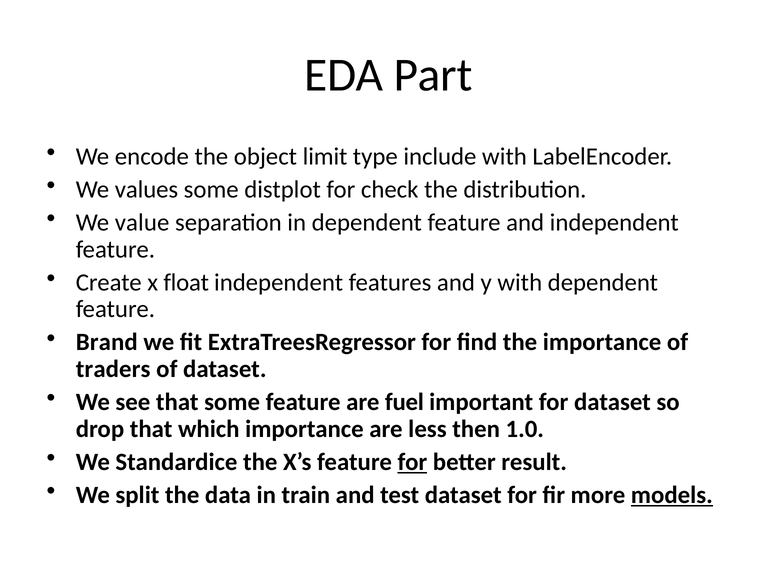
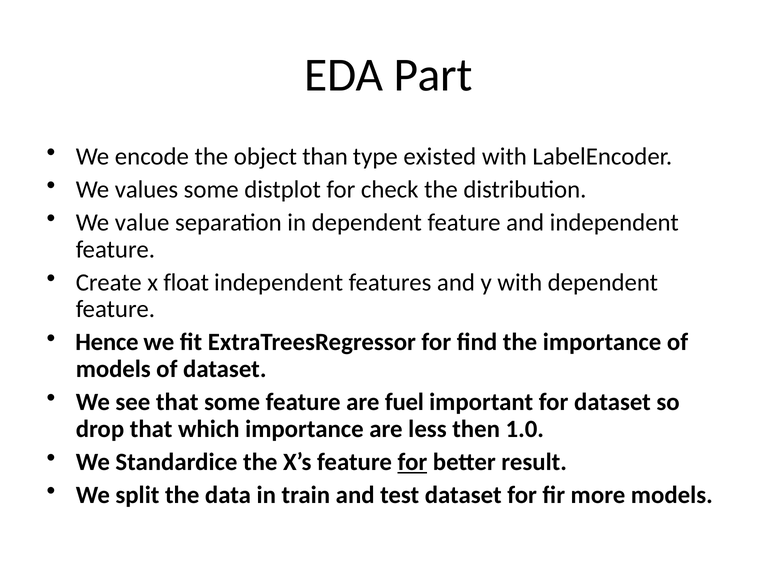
limit: limit -> than
include: include -> existed
Brand: Brand -> Hence
traders at (113, 369): traders -> models
models at (672, 495) underline: present -> none
